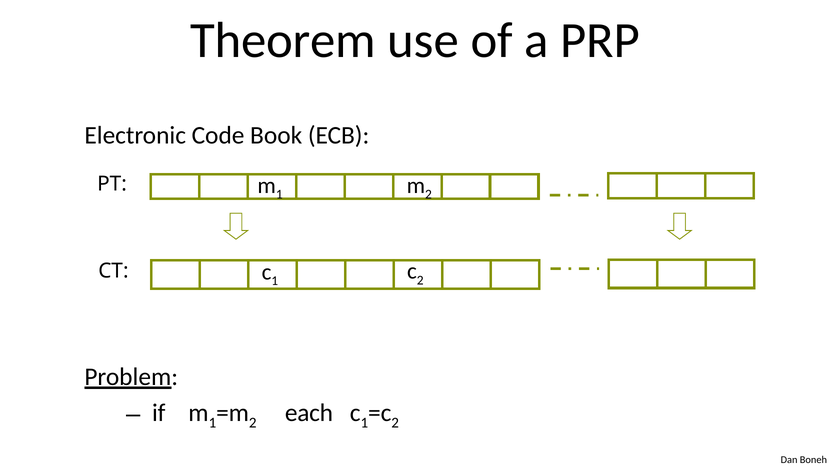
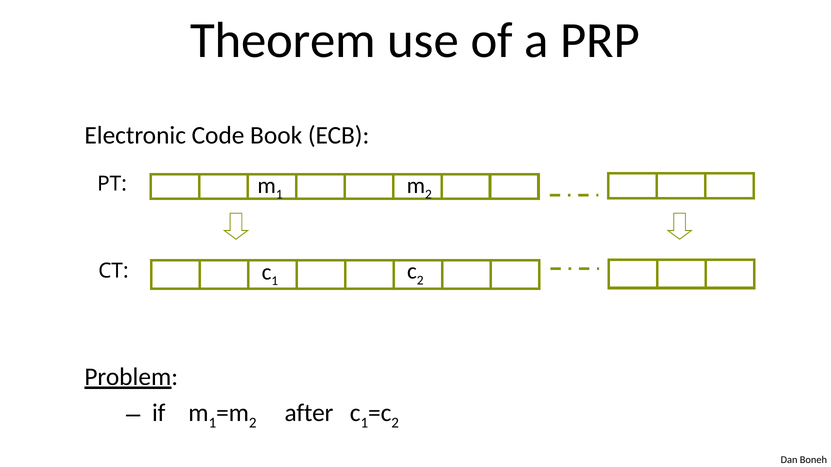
each: each -> after
